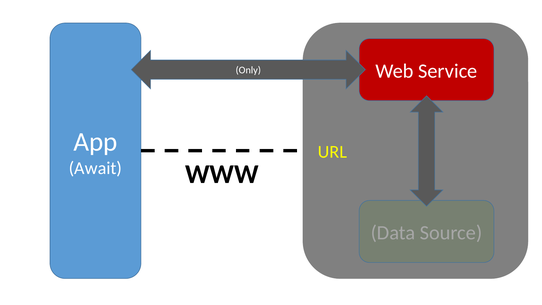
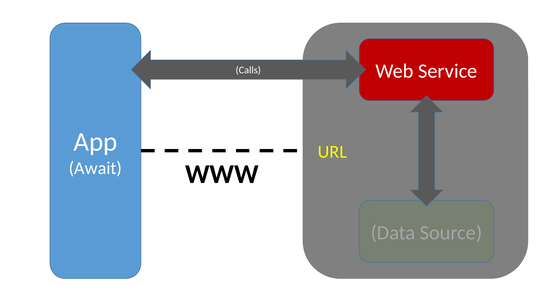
Only: Only -> Calls
